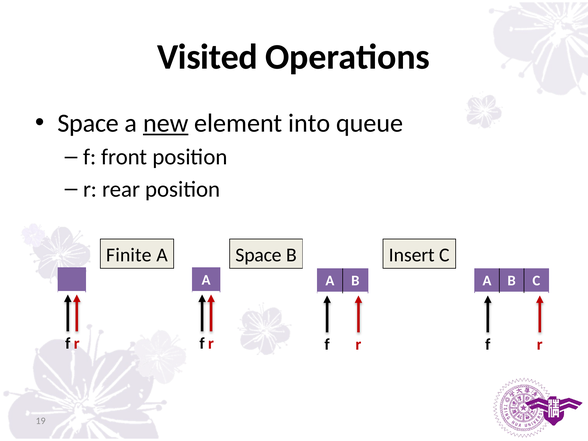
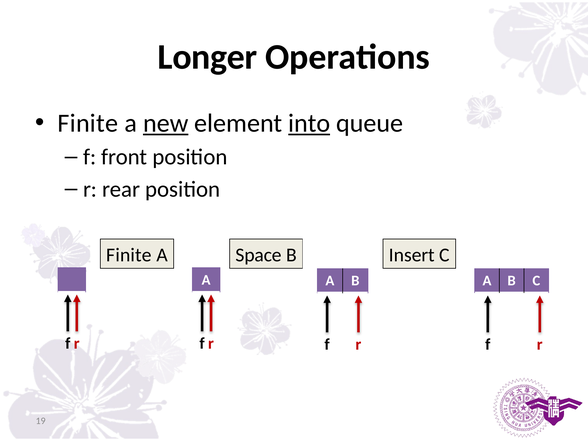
Visited: Visited -> Longer
Space at (88, 123): Space -> Finite
into underline: none -> present
